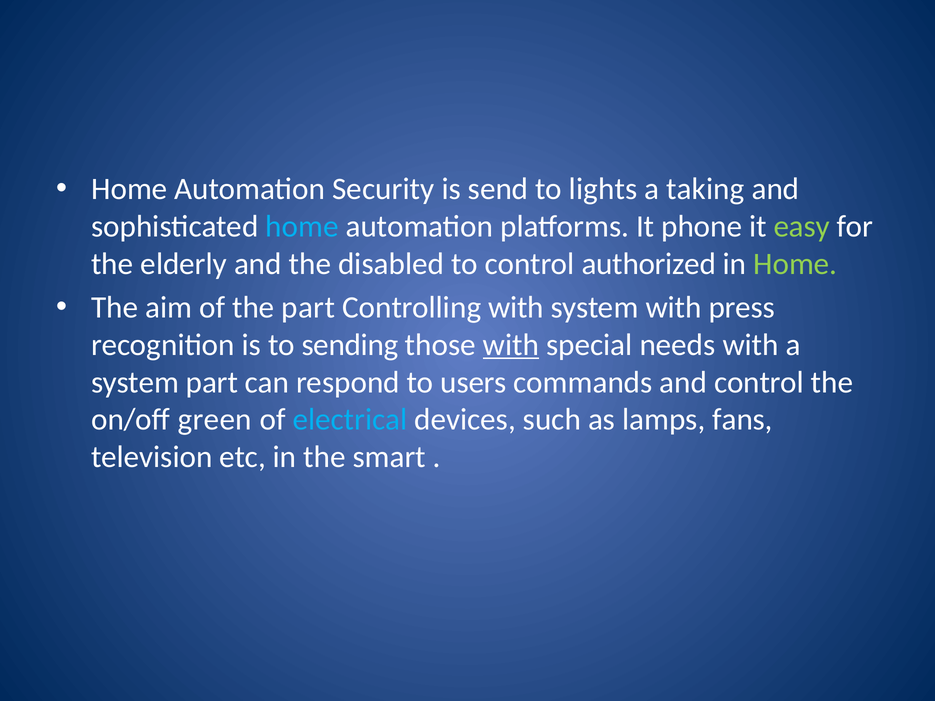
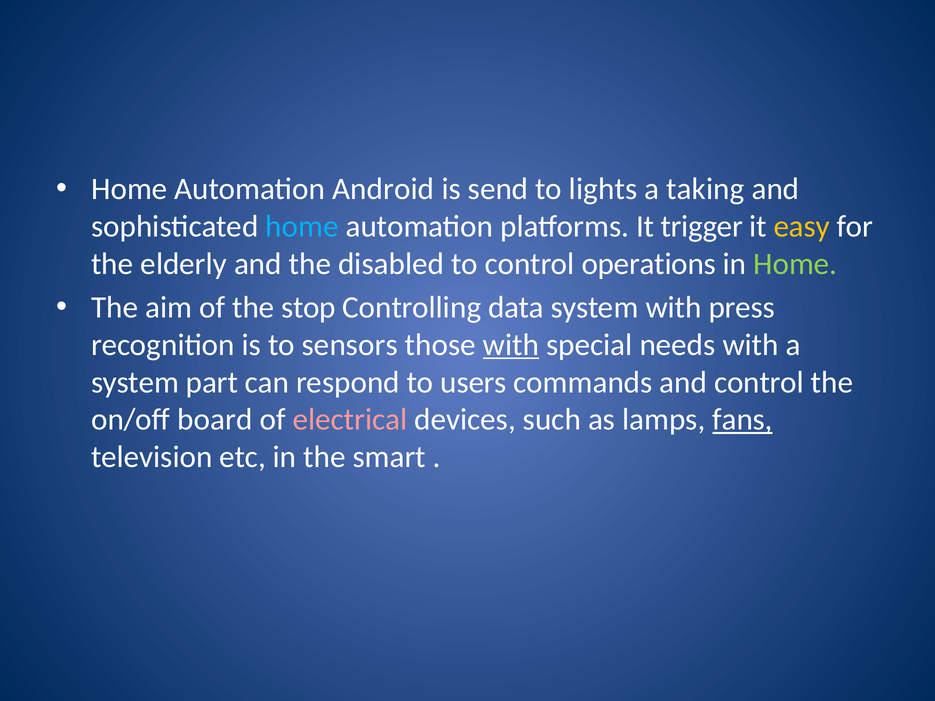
Security: Security -> Android
phone: phone -> trigger
easy colour: light green -> yellow
authorized: authorized -> operations
the part: part -> stop
Controlling with: with -> data
sending: sending -> sensors
green: green -> board
electrical colour: light blue -> pink
fans underline: none -> present
